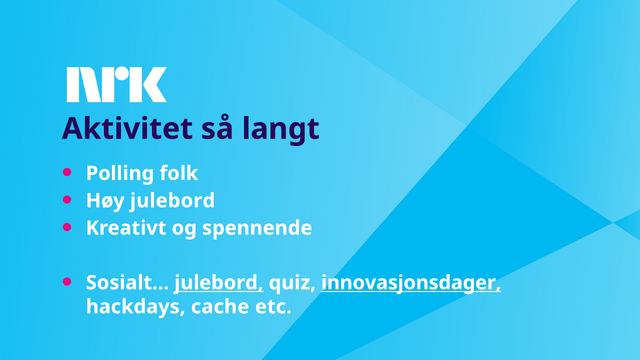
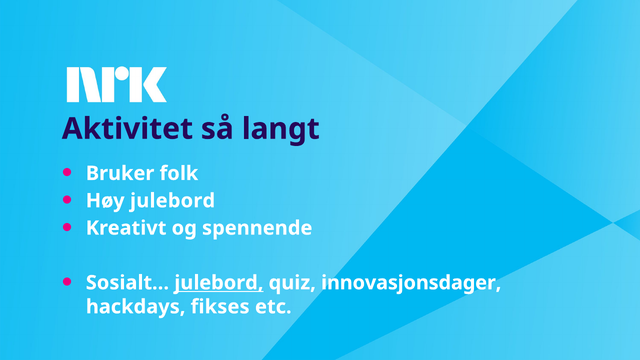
Polling: Polling -> Bruker
innovasjonsdager underline: present -> none
cache: cache -> fikses
